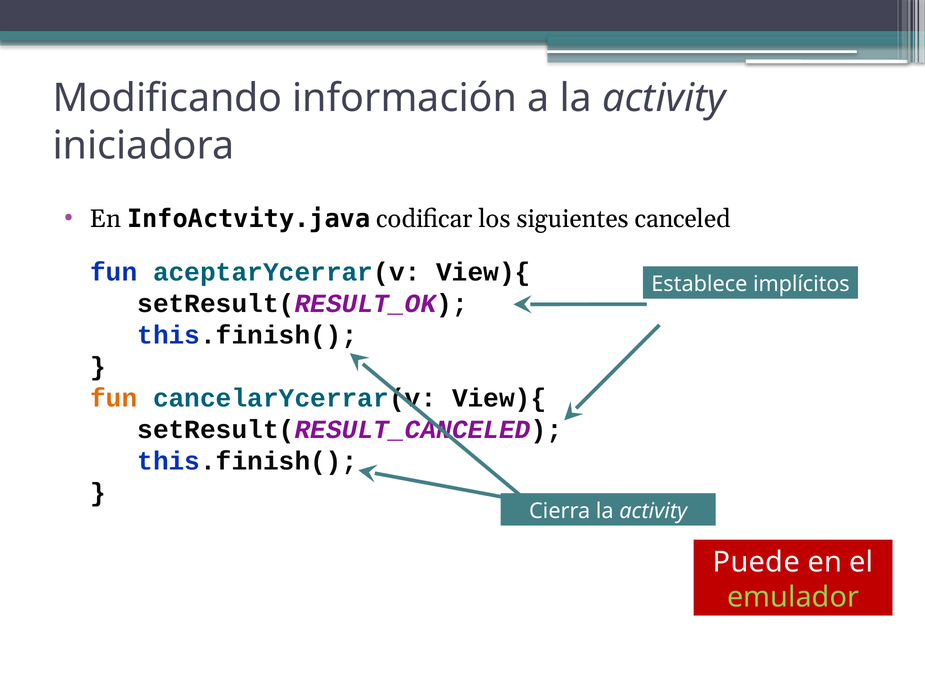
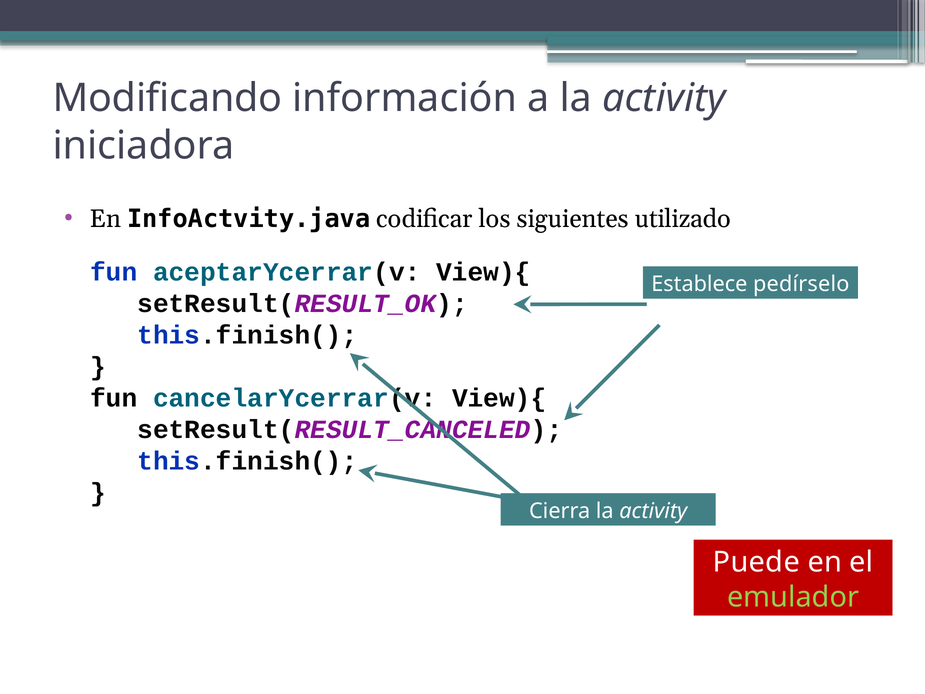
canceled: canceled -> utilizado
implícitos: implícitos -> pedírselo
fun at (114, 398) colour: orange -> black
